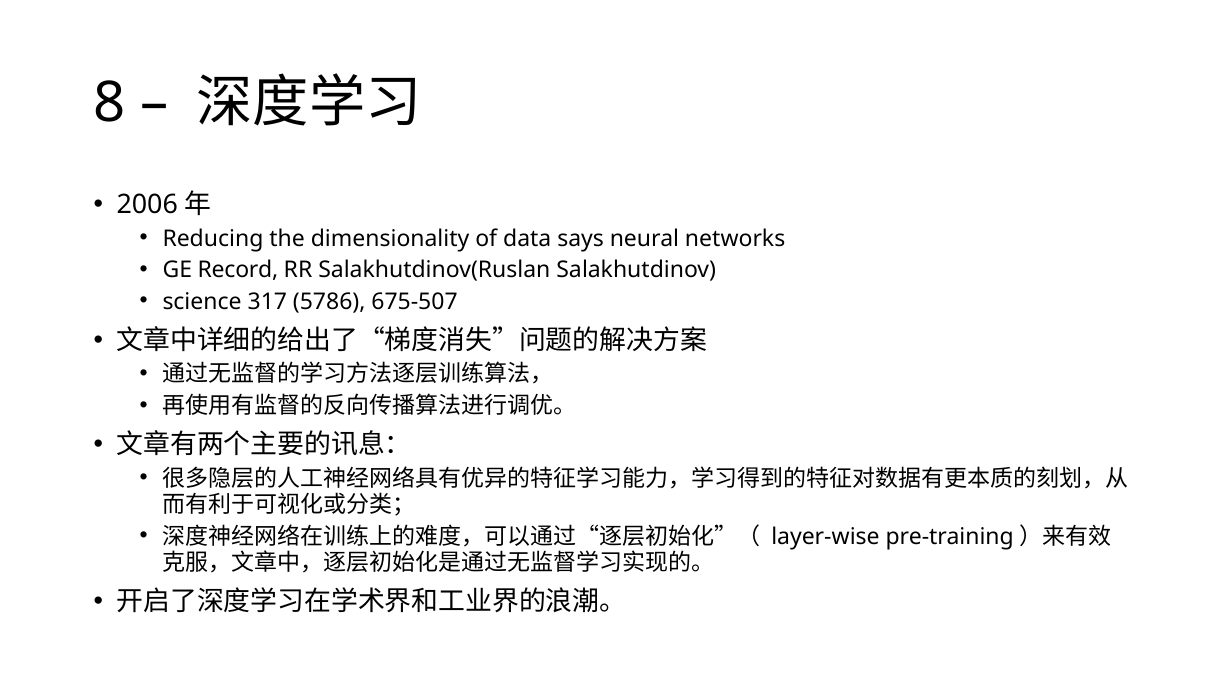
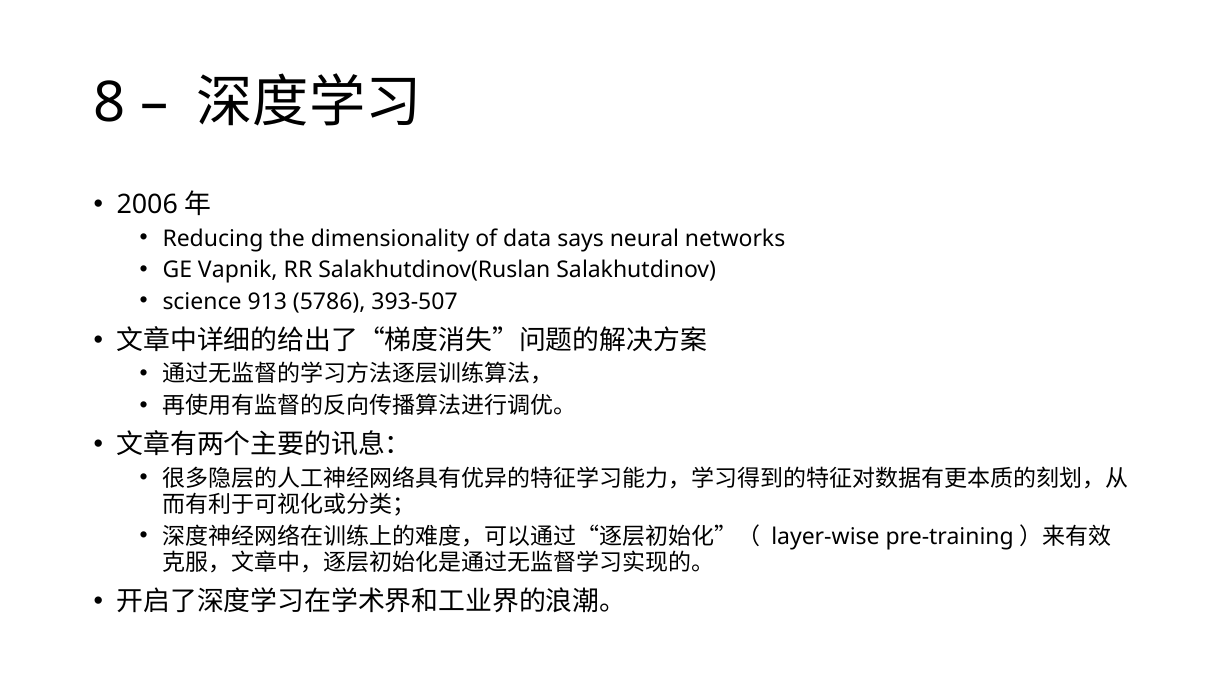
Record: Record -> Vapnik
317: 317 -> 913
675-507: 675-507 -> 393-507
